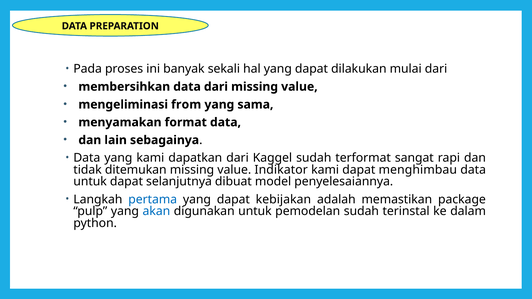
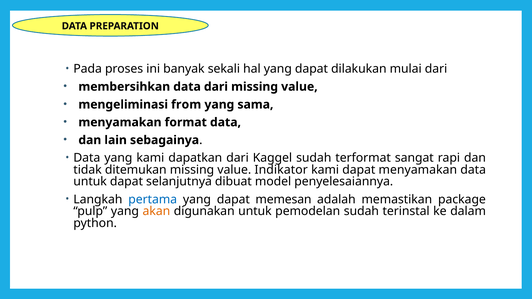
dapat menghimbau: menghimbau -> menyamakan
kebijakan: kebijakan -> memesan
akan colour: blue -> orange
